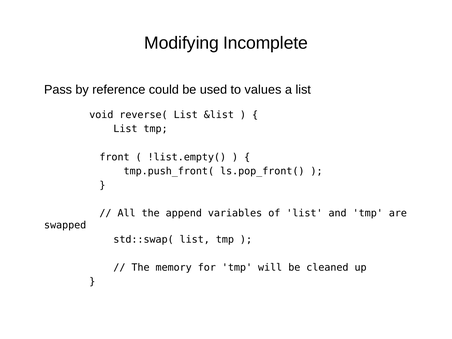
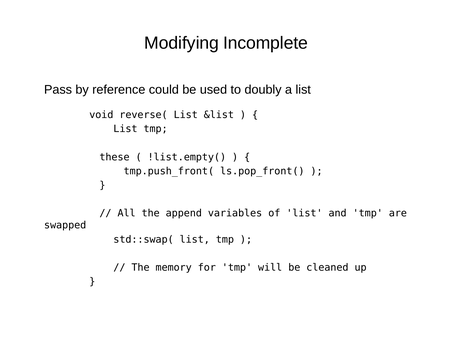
values: values -> doubly
front: front -> these
